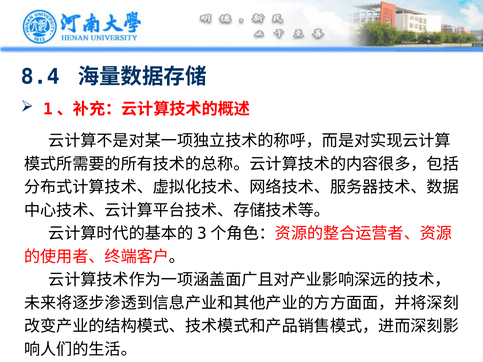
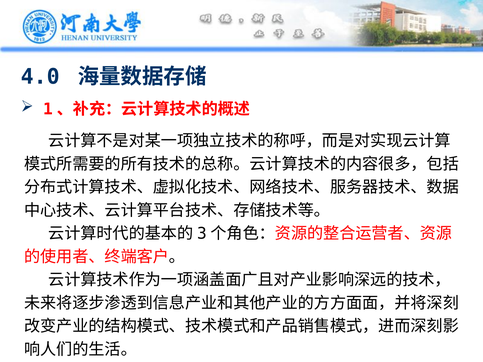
8.4: 8.4 -> 4.0
